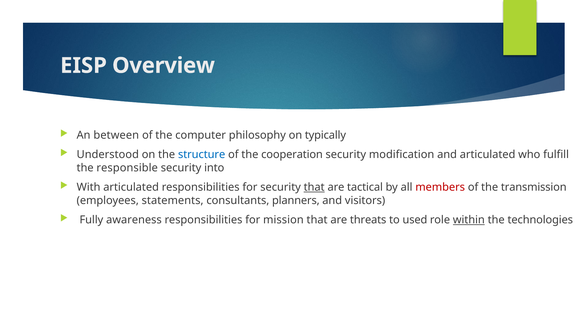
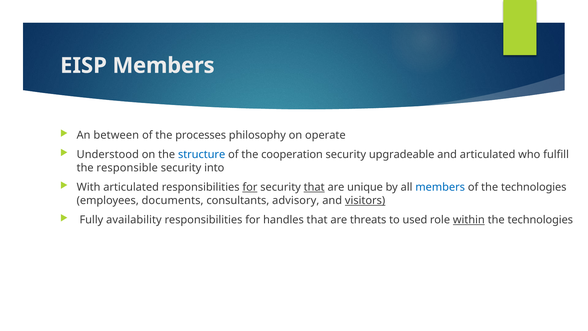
EISP Overview: Overview -> Members
computer: computer -> processes
typically: typically -> operate
modification: modification -> upgradeable
for at (250, 187) underline: none -> present
tactical: tactical -> unique
members at (440, 187) colour: red -> blue
of the transmission: transmission -> technologies
statements: statements -> documents
planners: planners -> advisory
visitors underline: none -> present
awareness: awareness -> availability
mission: mission -> handles
